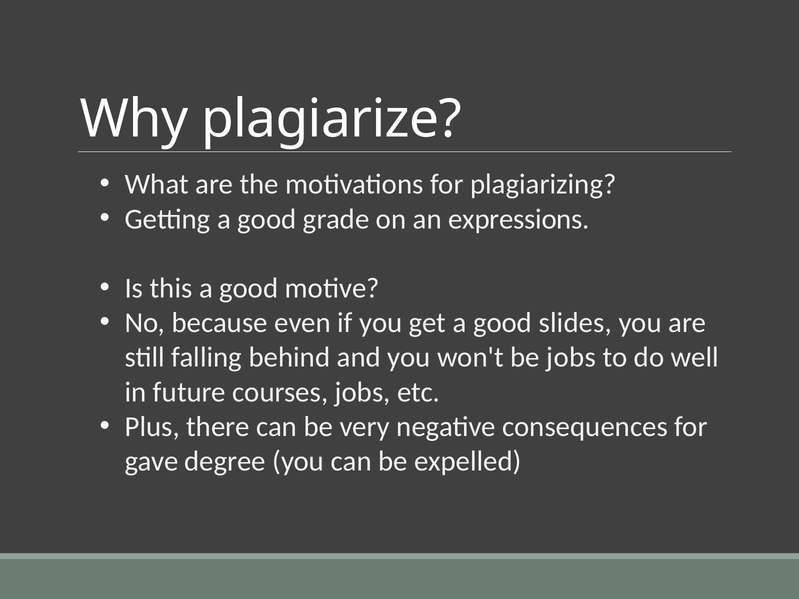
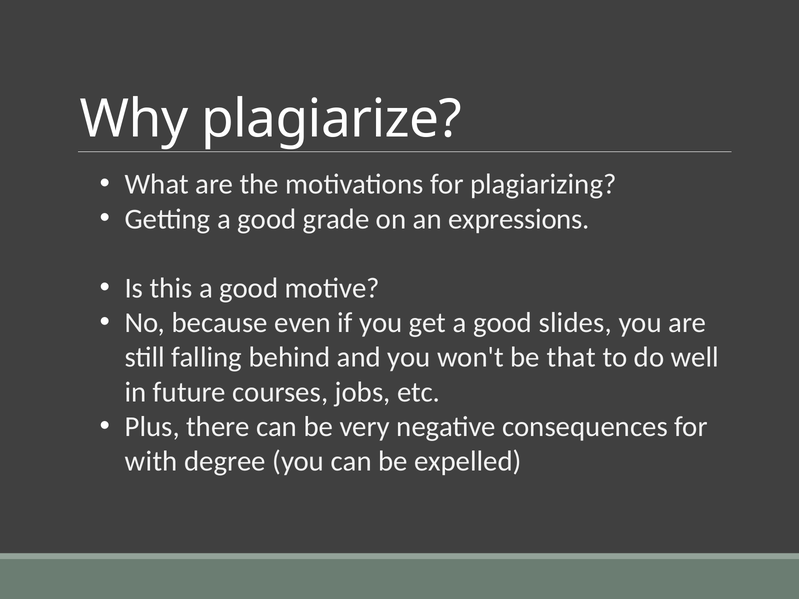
be jobs: jobs -> that
gave: gave -> with
